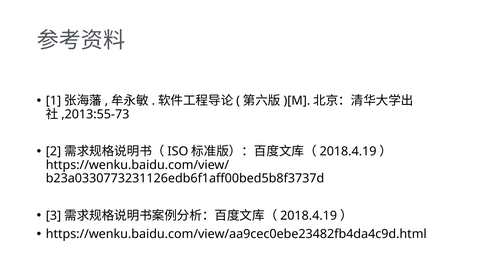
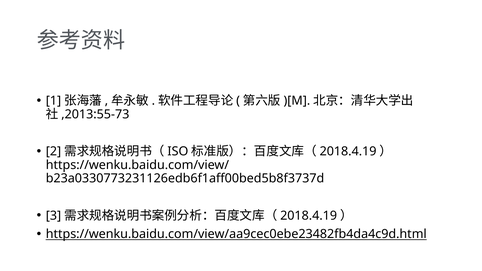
https://wenku.baidu.com/view/aa9cec0ebe23482fb4da4c9d.html underline: none -> present
